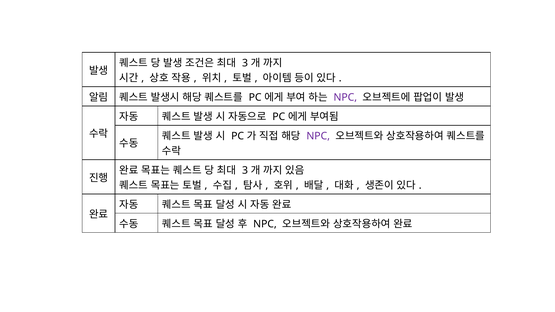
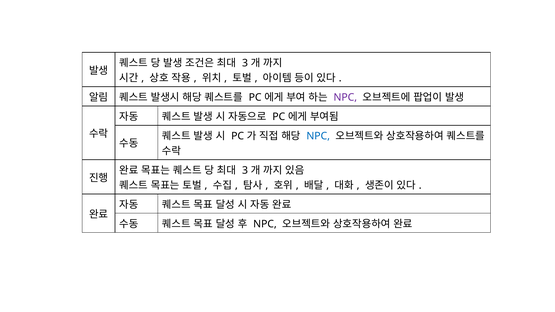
NPC at (318, 136) colour: purple -> blue
